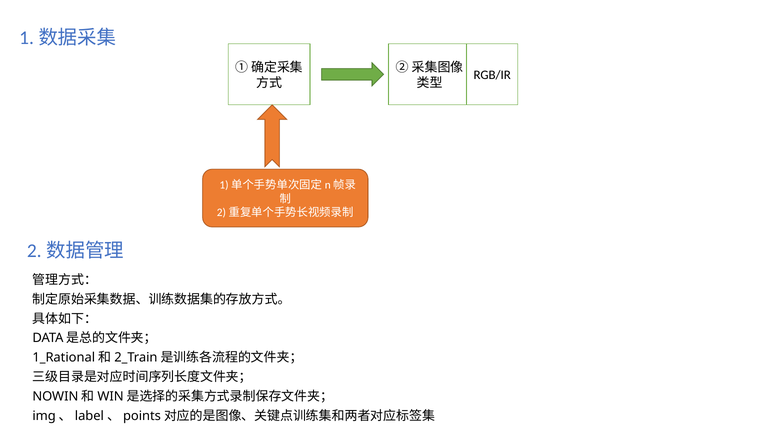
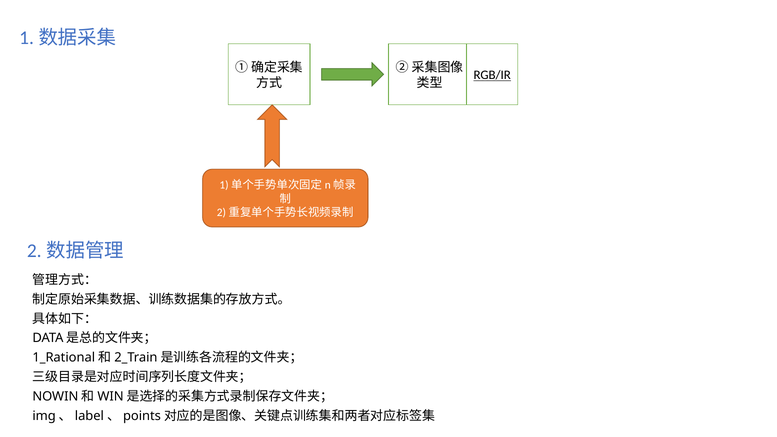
RGB/IR underline: none -> present
